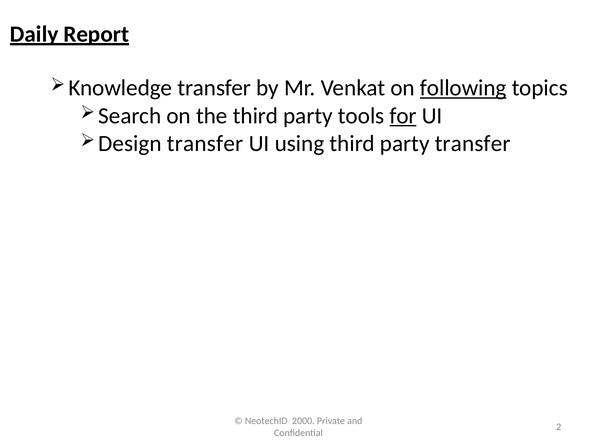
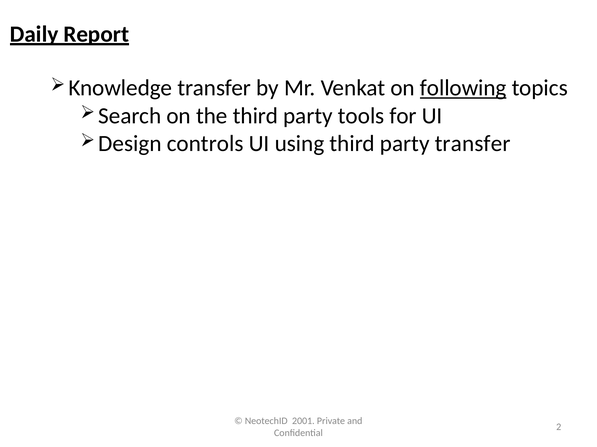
for underline: present -> none
transfer at (205, 144): transfer -> controls
2000: 2000 -> 2001
